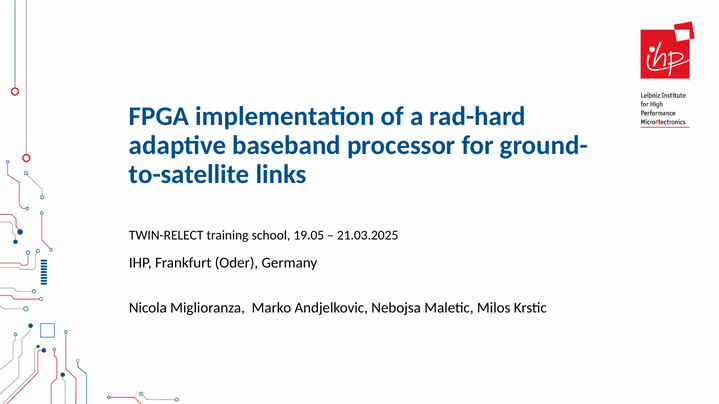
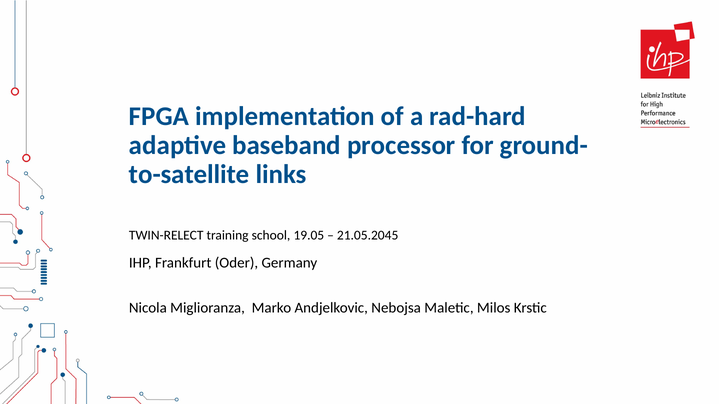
21.03.2025: 21.03.2025 -> 21.05.2045
